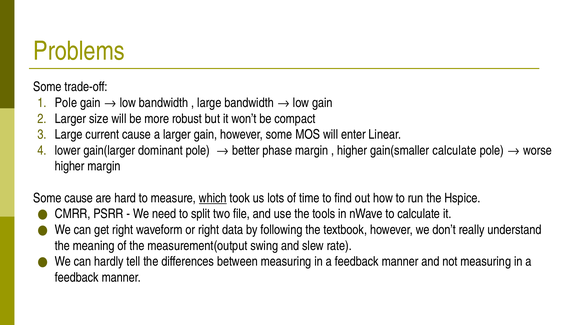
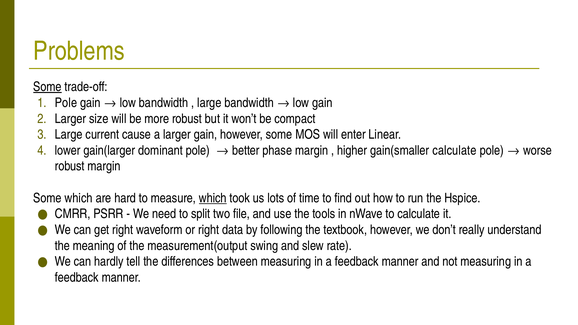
Some at (47, 87) underline: none -> present
higher at (70, 166): higher -> robust
Some cause: cause -> which
